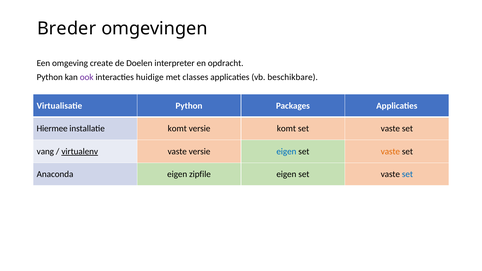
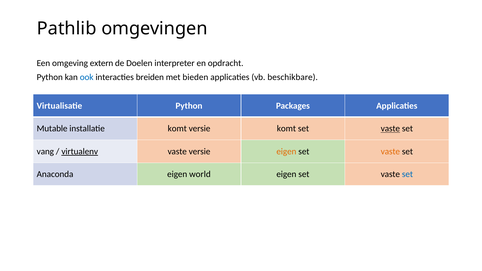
Breder: Breder -> Pathlib
create: create -> extern
ook colour: purple -> blue
huidige: huidige -> breiden
classes: classes -> bieden
Hiermee: Hiermee -> Mutable
vaste at (390, 129) underline: none -> present
eigen at (286, 152) colour: blue -> orange
zipfile: zipfile -> world
